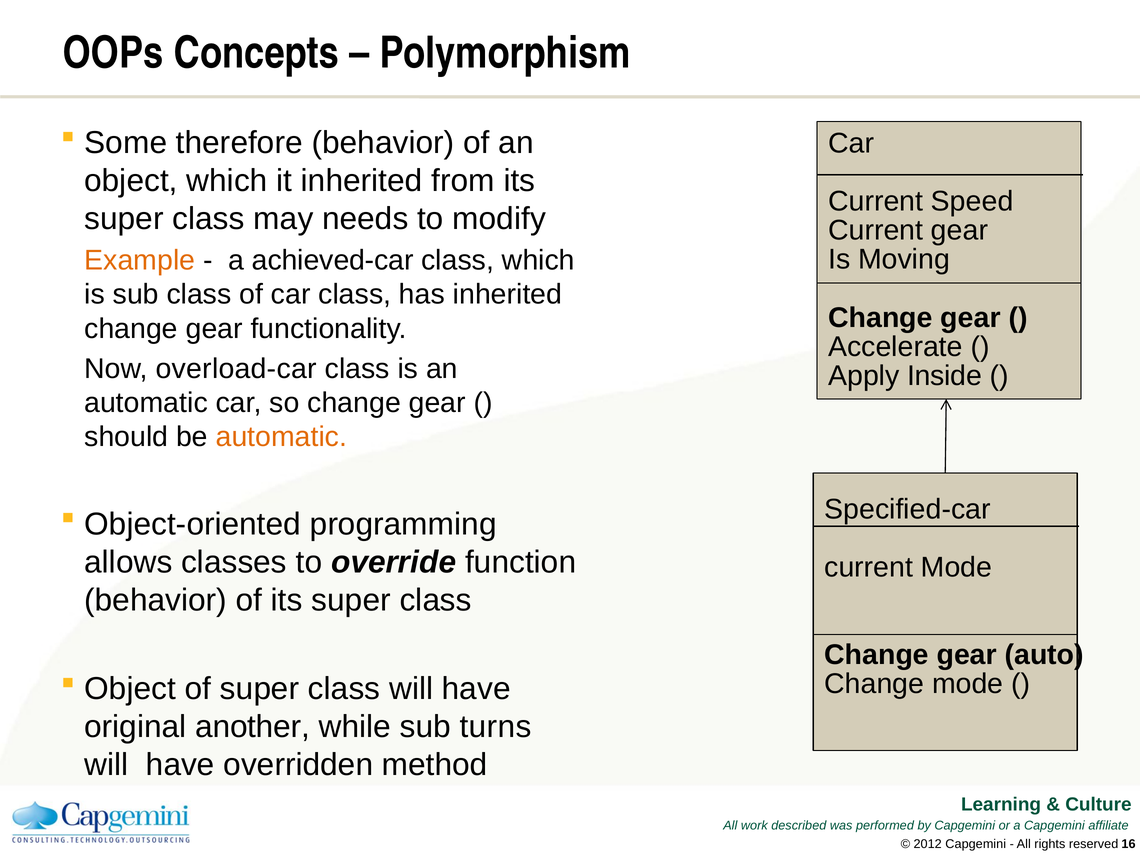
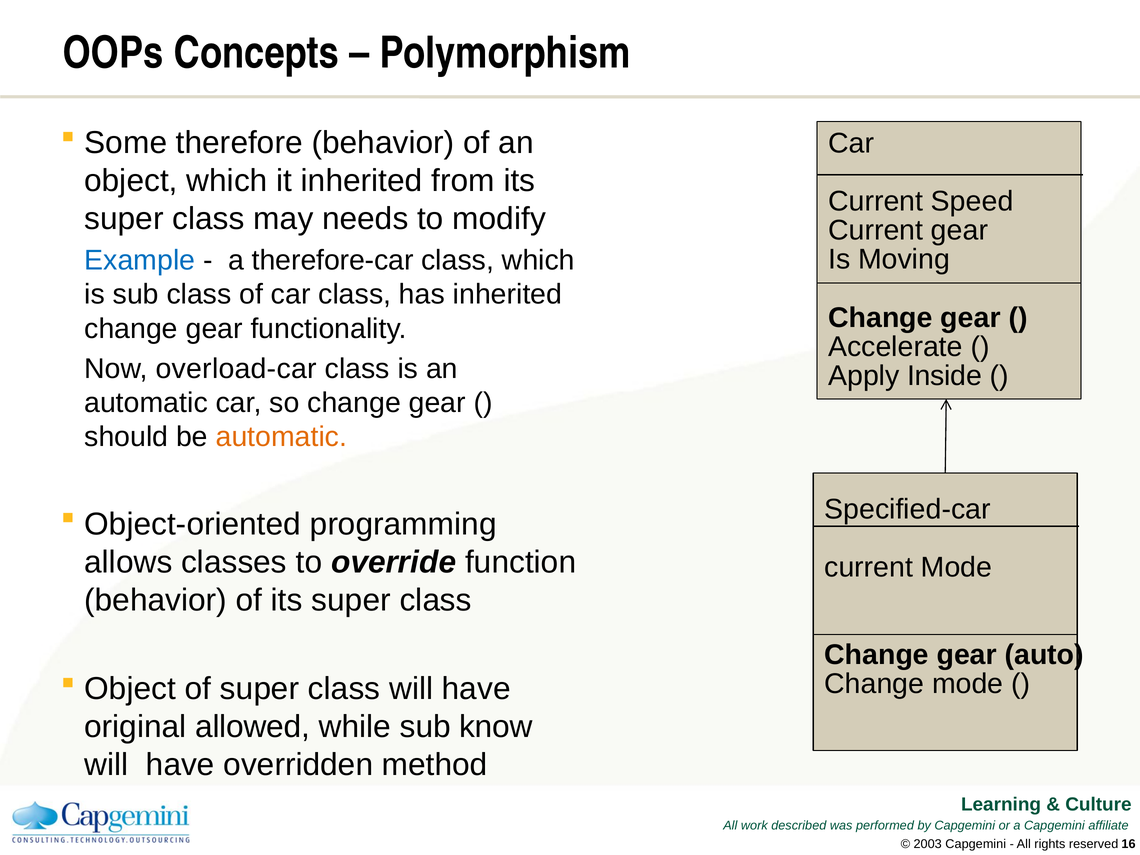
Example colour: orange -> blue
achieved-car: achieved-car -> therefore-car
another: another -> allowed
turns: turns -> know
2012: 2012 -> 2003
